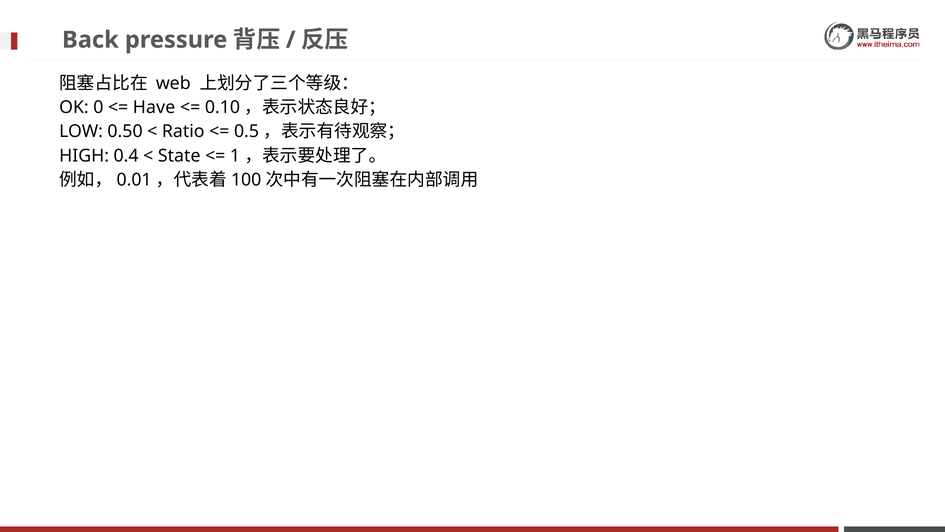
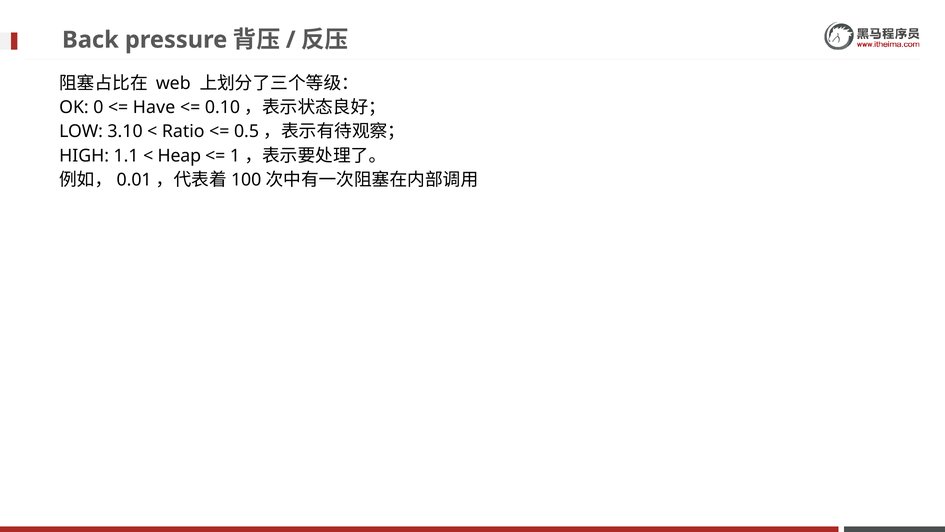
0.50: 0.50 -> 3.10
0.4: 0.4 -> 1.1
State: State -> Heap
